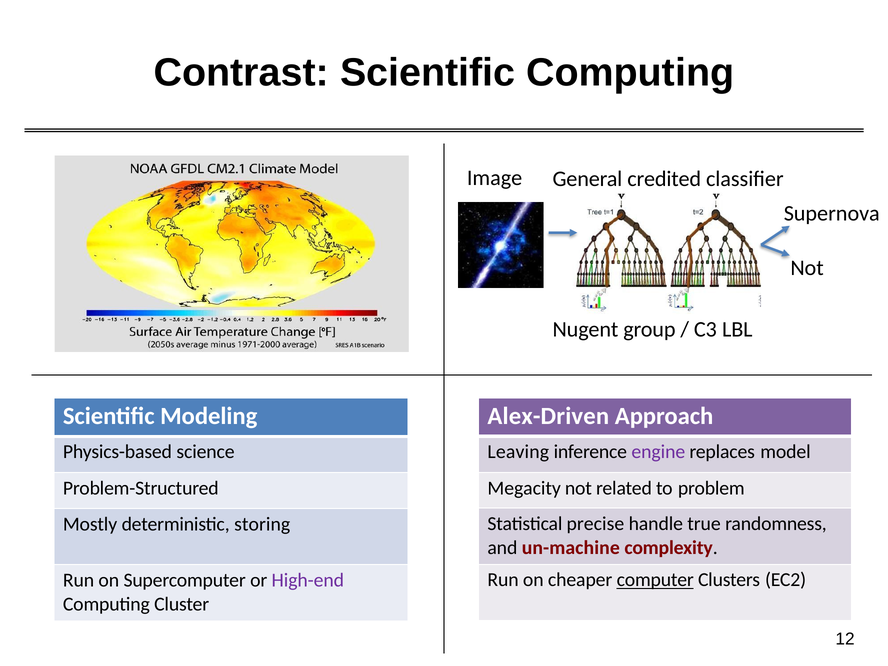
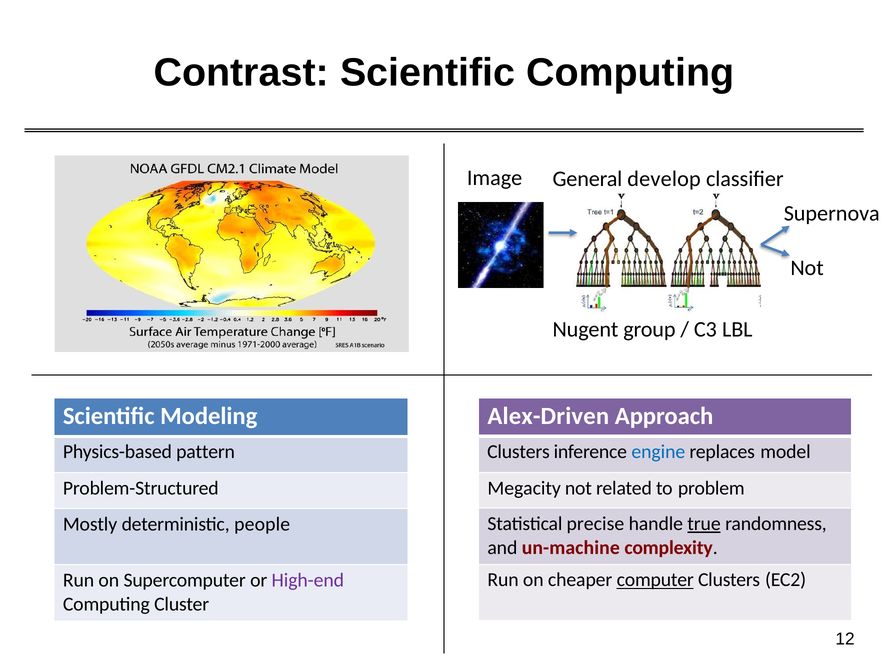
credited: credited -> develop
science: science -> pattern
Leaving at (518, 452): Leaving -> Clusters
engine colour: purple -> blue
true underline: none -> present
storing: storing -> people
